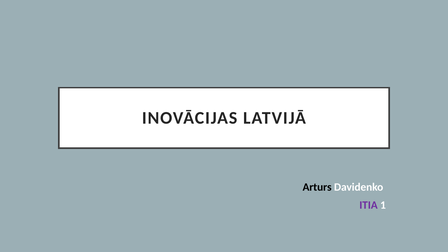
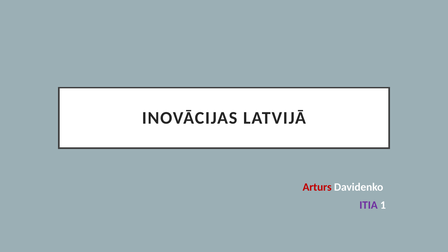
Arturs colour: black -> red
